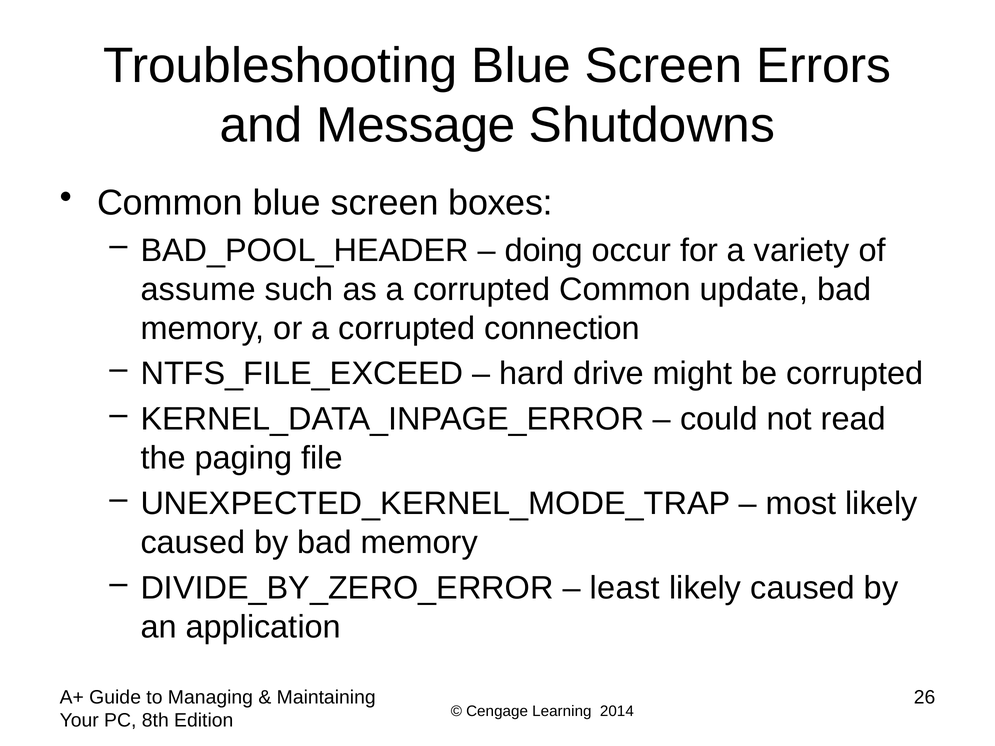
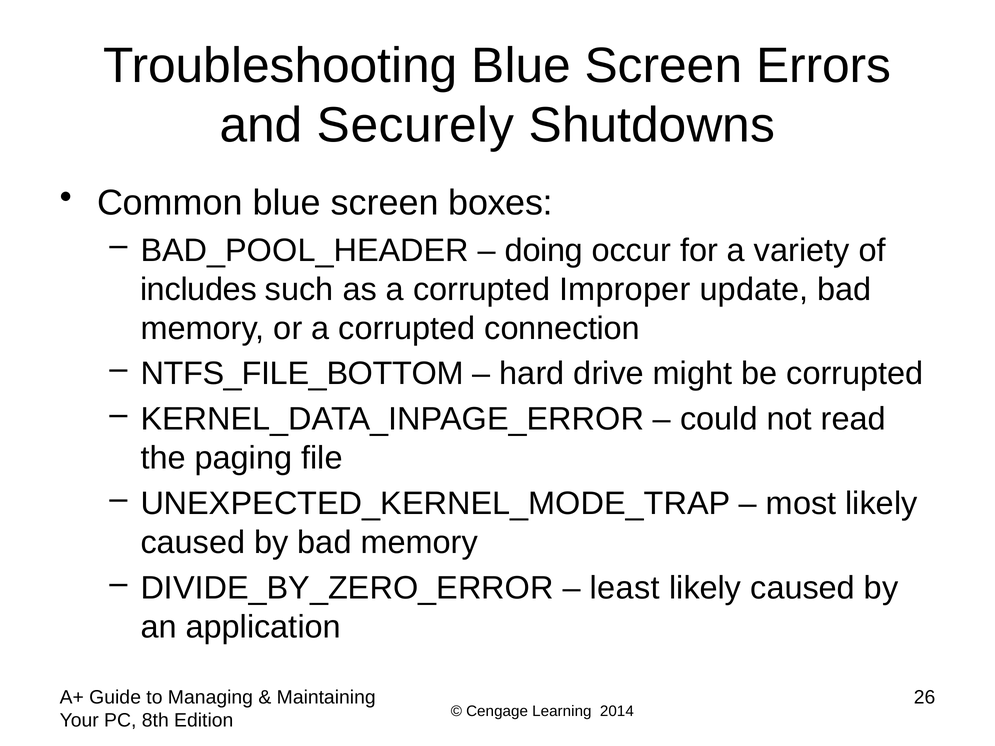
Message: Message -> Securely
assume: assume -> includes
corrupted Common: Common -> Improper
NTFS_FILE_EXCEED: NTFS_FILE_EXCEED -> NTFS_FILE_BOTTOM
